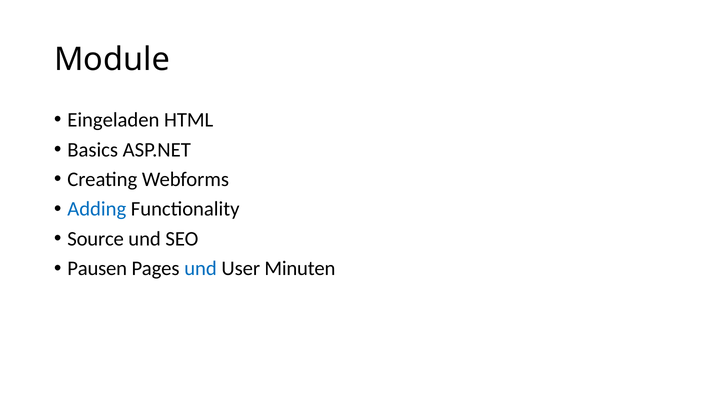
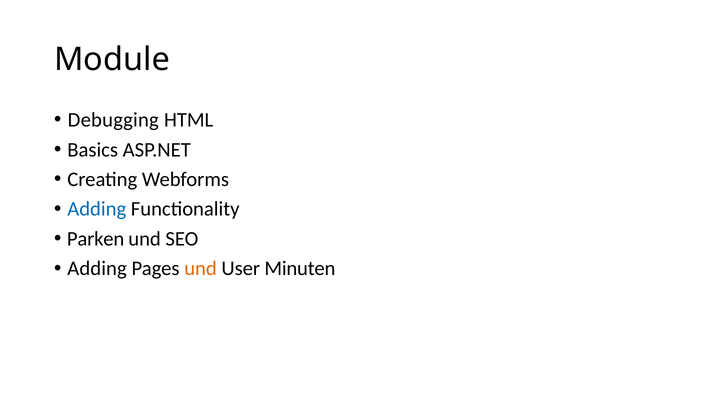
Eingeladen: Eingeladen -> Debugging
Source: Source -> Parken
Pausen at (97, 269): Pausen -> Adding
und at (201, 269) colour: blue -> orange
